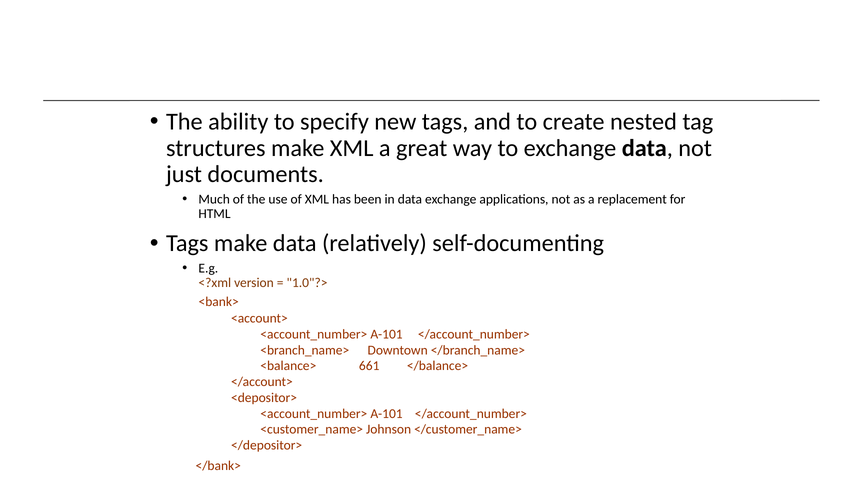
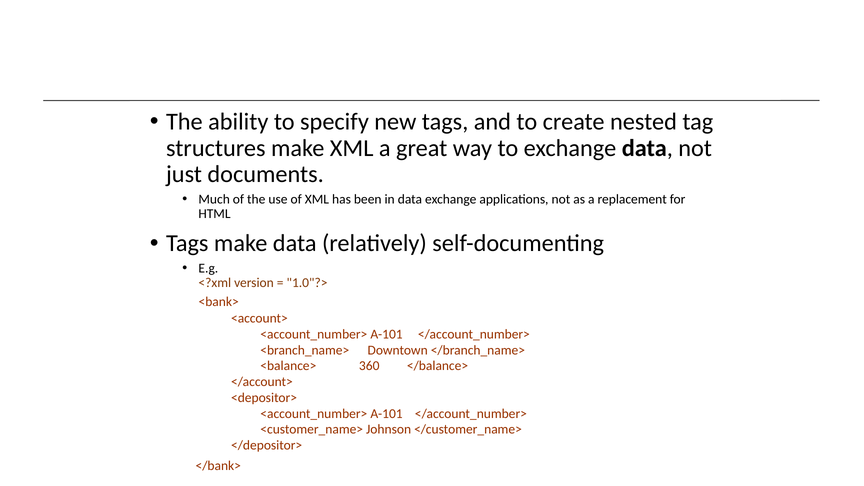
661: 661 -> 360
